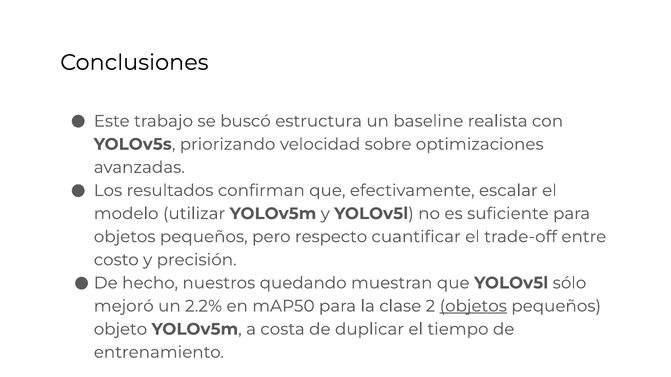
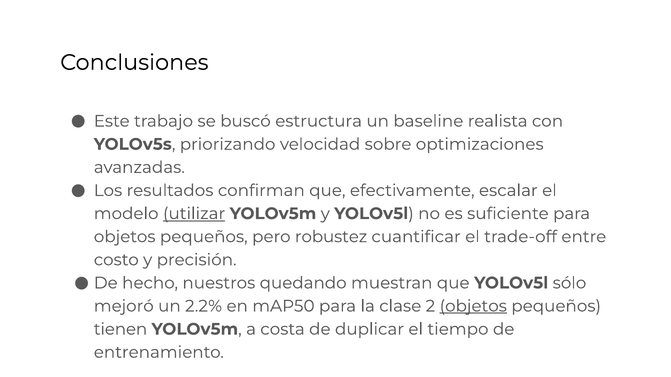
utilizar underline: none -> present
respecto: respecto -> robustez
objeto: objeto -> tienen
